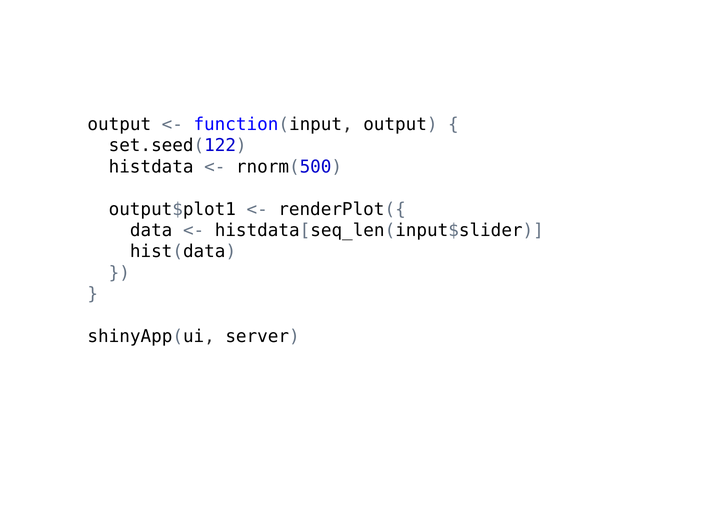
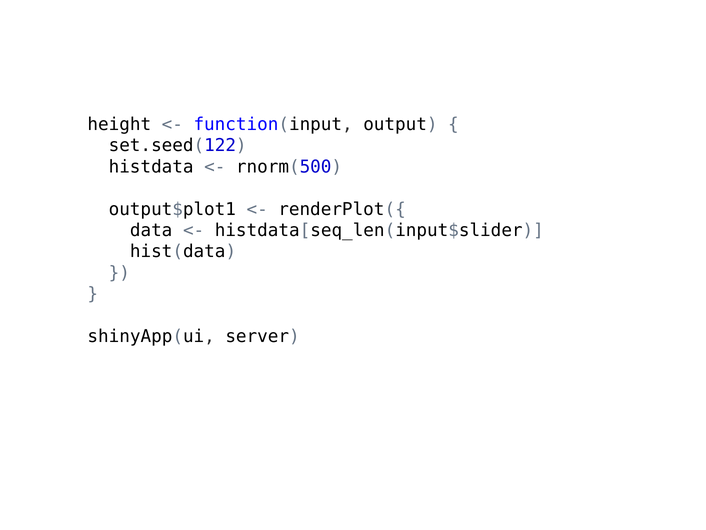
output at (119, 124): output -> height
